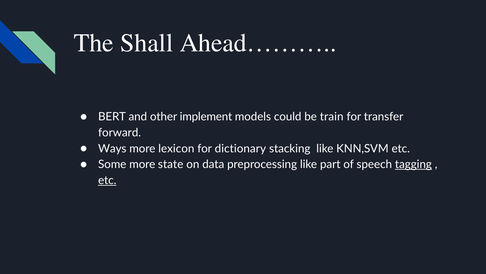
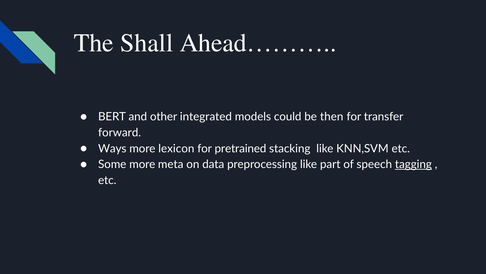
implement: implement -> integrated
train: train -> then
dictionary: dictionary -> pretrained
state: state -> meta
etc at (107, 180) underline: present -> none
